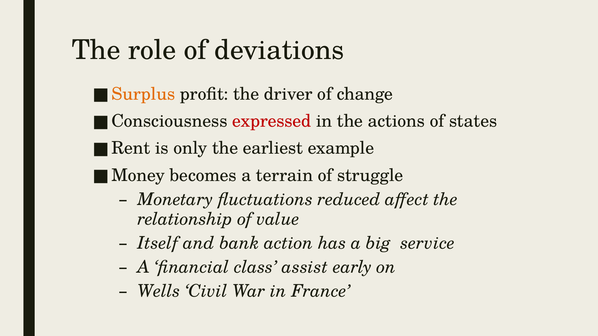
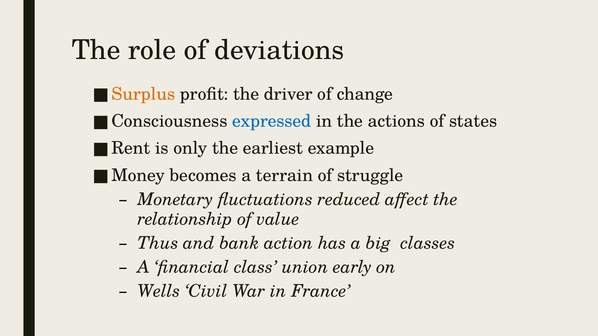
expressed colour: red -> blue
Itself: Itself -> Thus
service: service -> classes
assist: assist -> union
